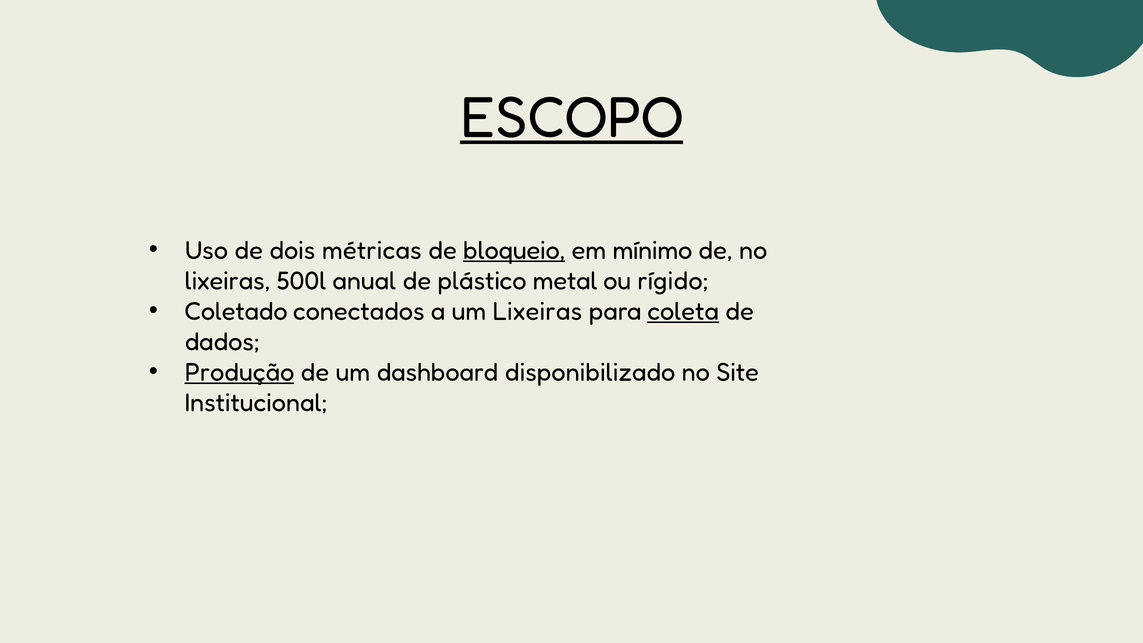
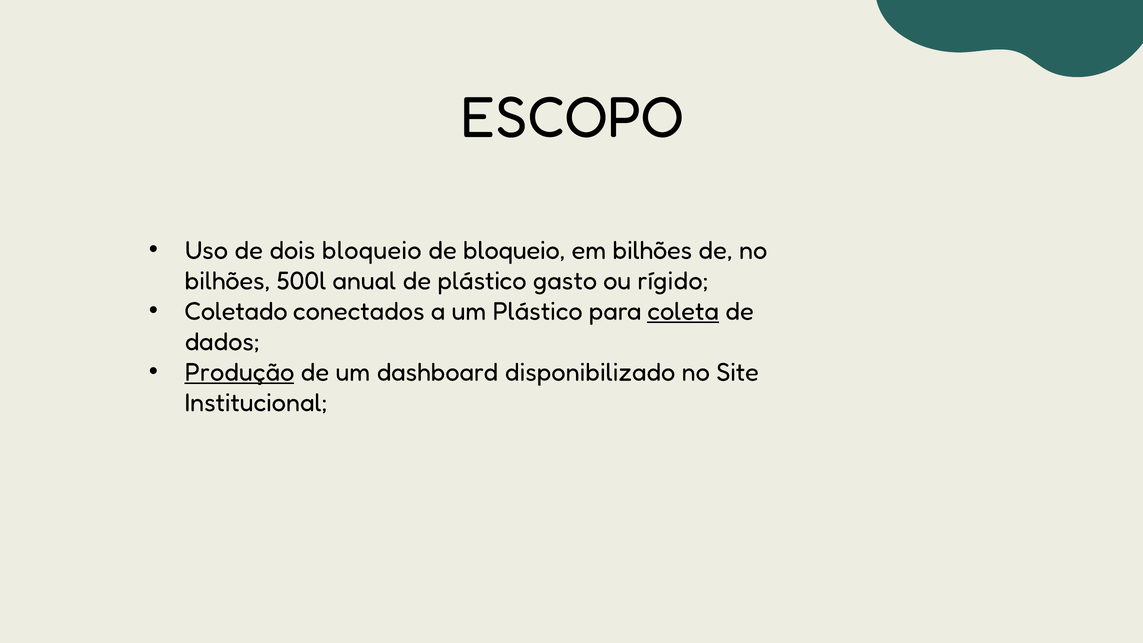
ESCOPO underline: present -> none
dois métricas: métricas -> bloqueio
bloqueio at (514, 250) underline: present -> none
em mínimo: mínimo -> bilhões
lixeiras at (227, 281): lixeiras -> bilhões
metal: metal -> gasto
um Lixeiras: Lixeiras -> Plástico
